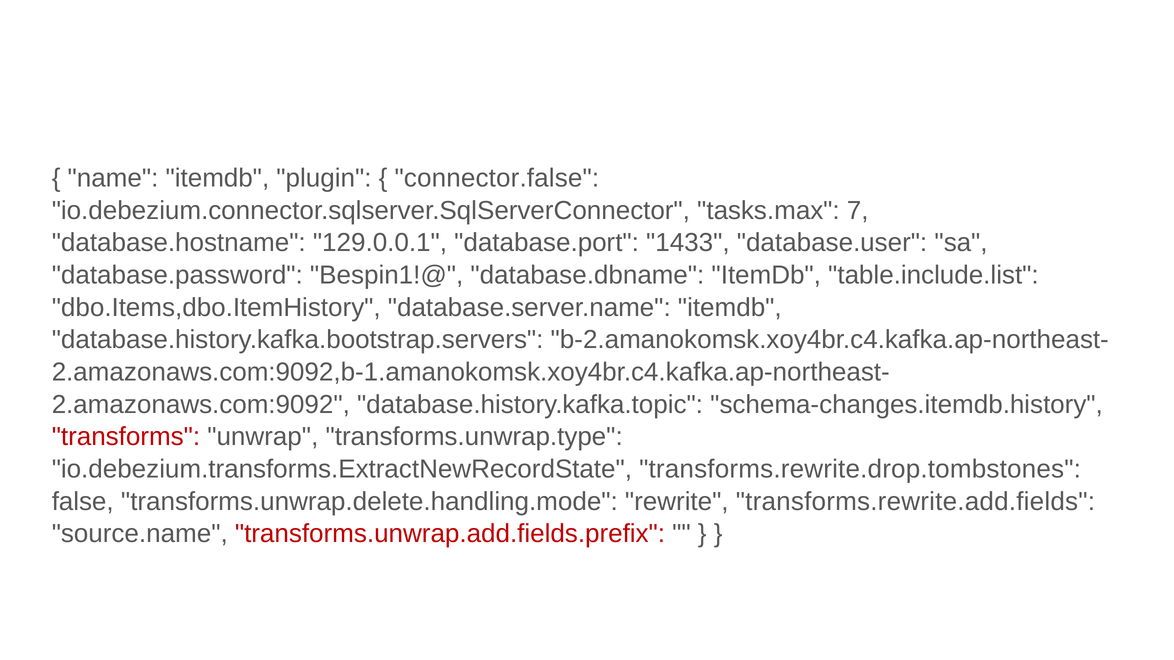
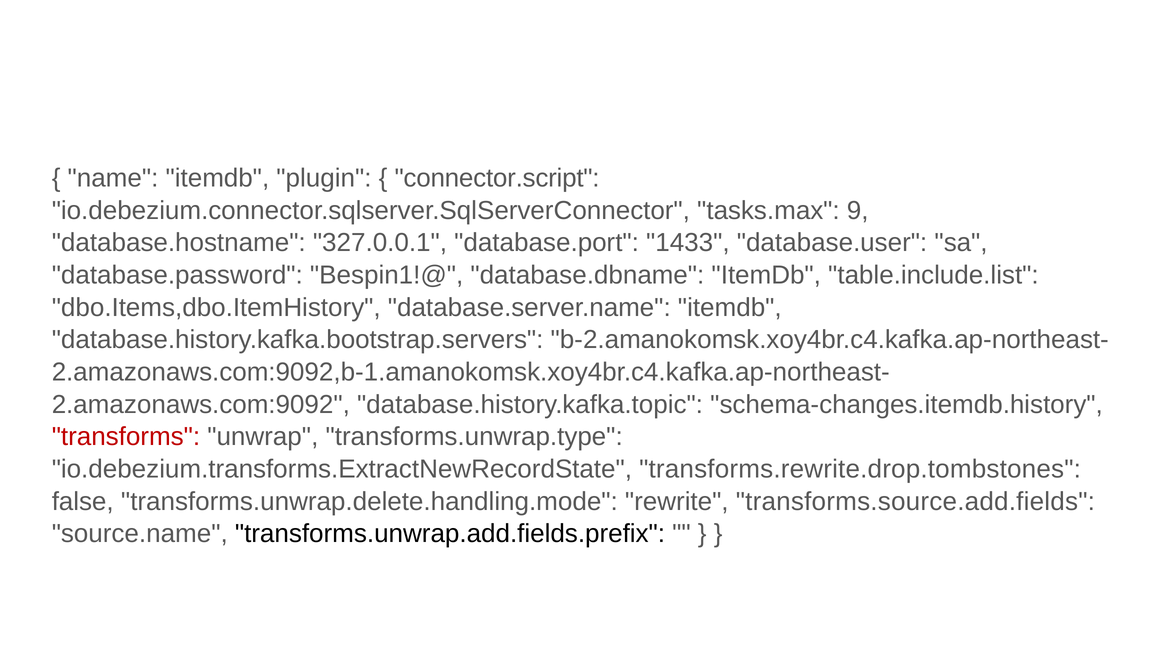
connector.false: connector.false -> connector.script
7: 7 -> 9
129.0.0.1: 129.0.0.1 -> 327.0.0.1
transforms.rewrite.add.fields: transforms.rewrite.add.fields -> transforms.source.add.fields
transforms.unwrap.add.fields.prefix colour: red -> black
